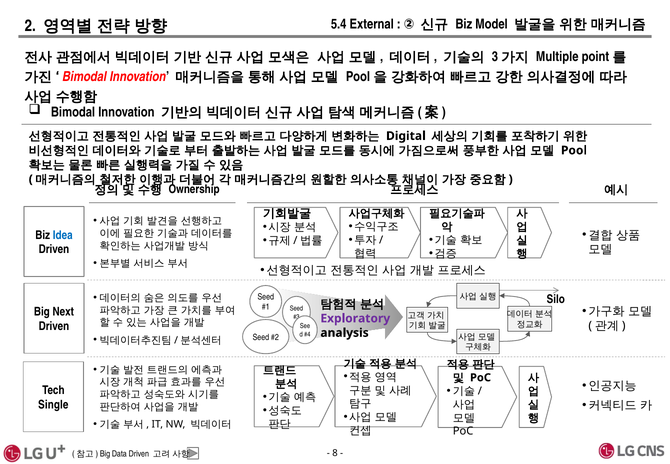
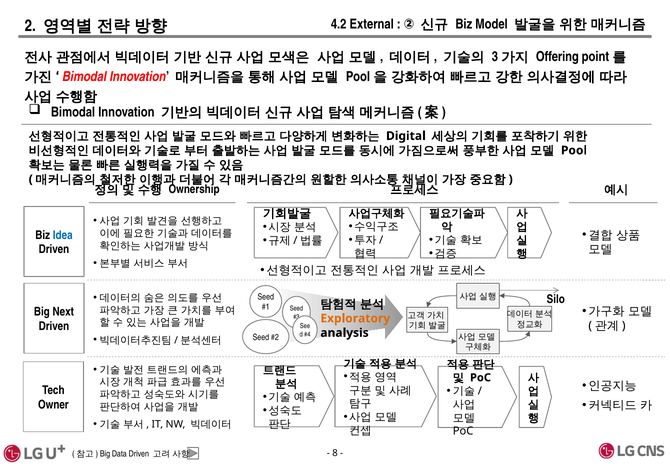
5.4: 5.4 -> 4.2
Multiple: Multiple -> Offering
Exploratory colour: purple -> orange
Single: Single -> Owner
